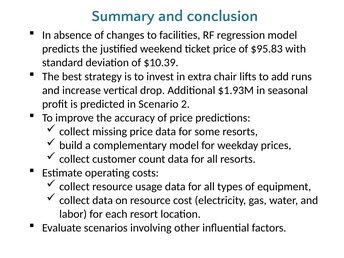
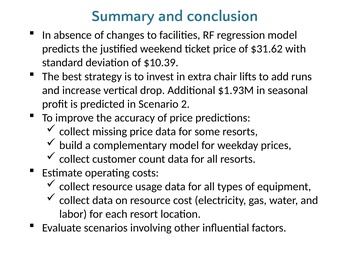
$95.83: $95.83 -> $31.62
